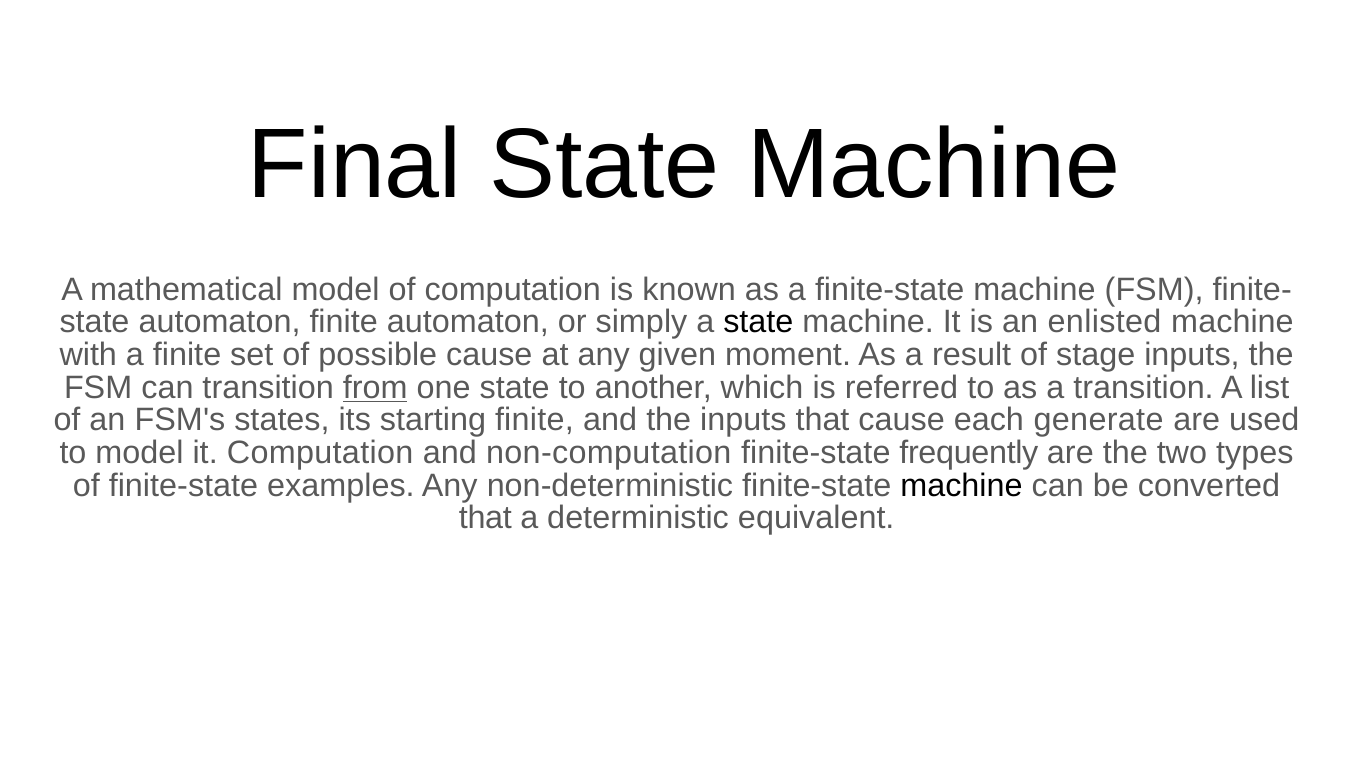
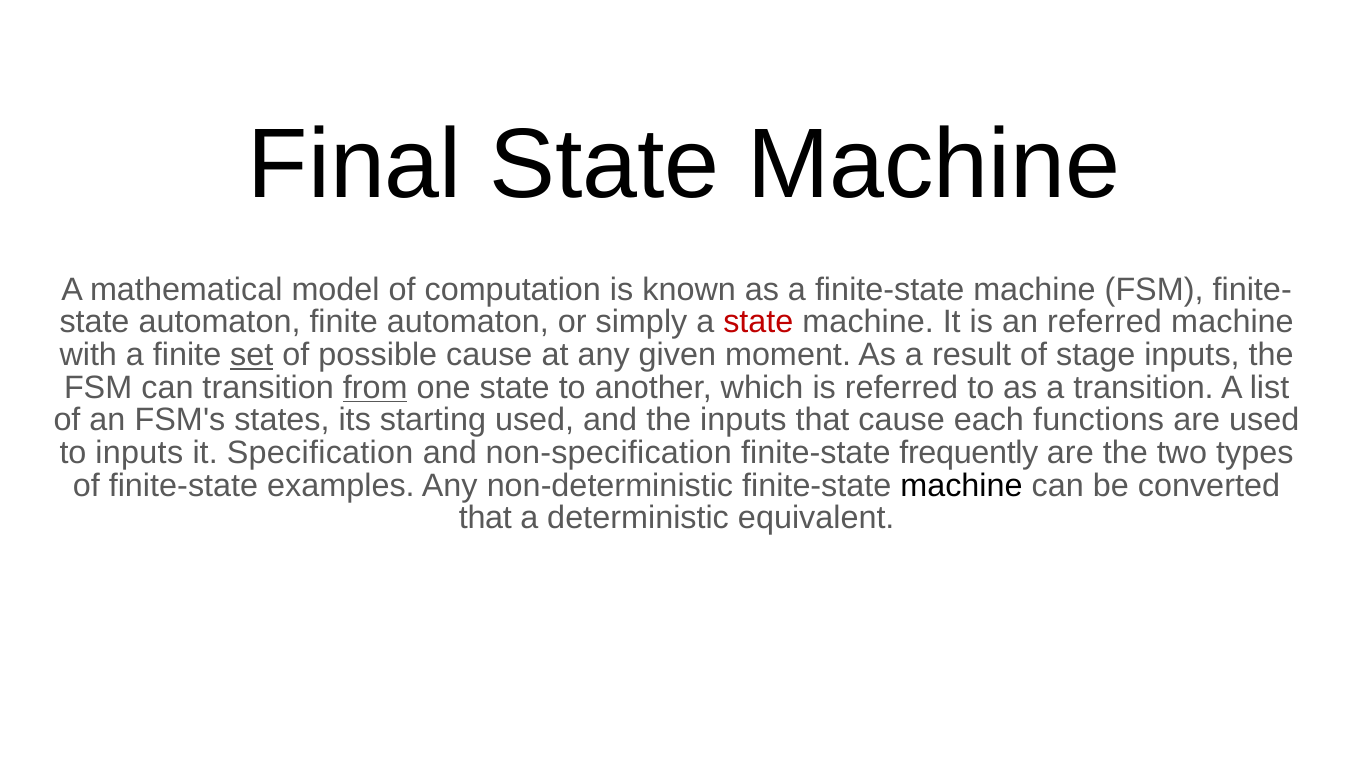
state at (758, 322) colour: black -> red
an enlisted: enlisted -> referred
set underline: none -> present
starting finite: finite -> used
generate: generate -> functions
to model: model -> inputs
it Computation: Computation -> Specification
non-computation: non-computation -> non-specification
